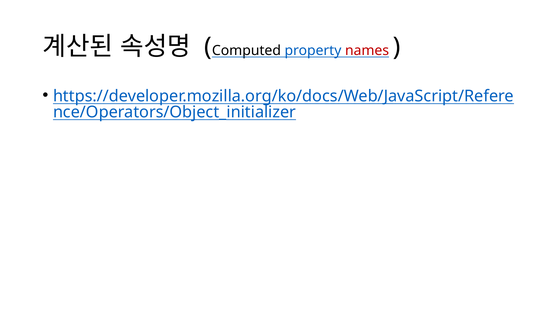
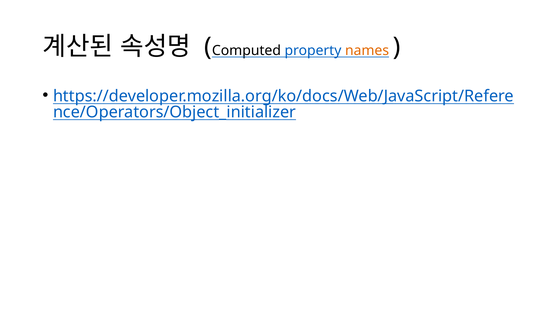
names colour: red -> orange
